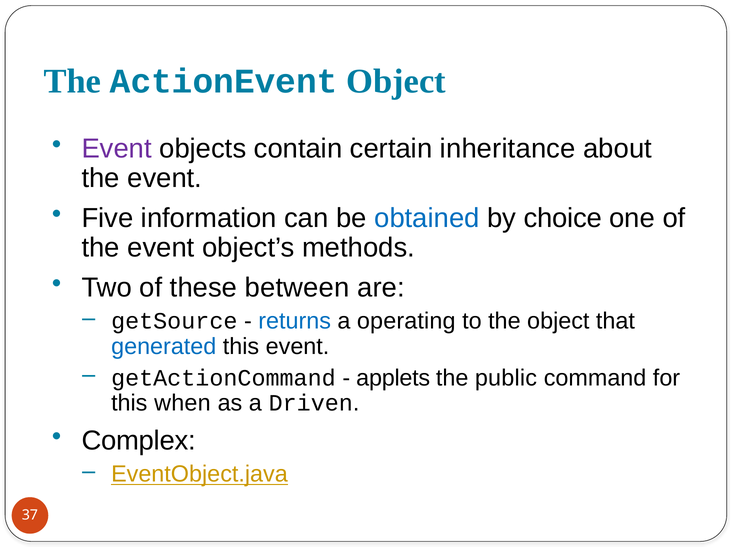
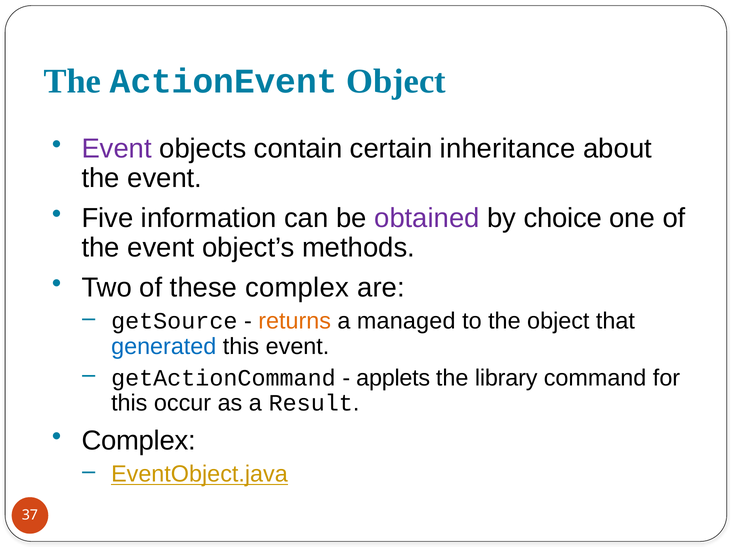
obtained colour: blue -> purple
these between: between -> complex
returns colour: blue -> orange
operating: operating -> managed
public: public -> library
when: when -> occur
Driven: Driven -> Result
